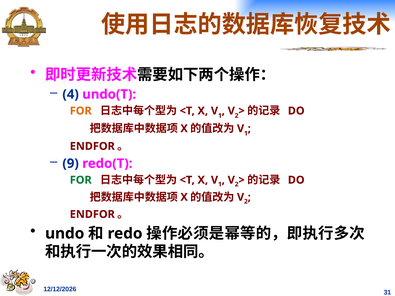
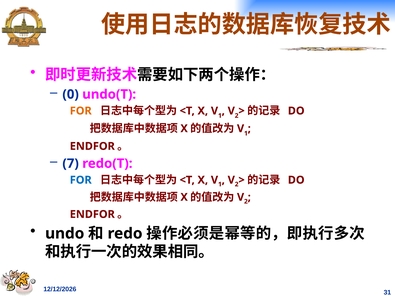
4: 4 -> 0
9: 9 -> 7
FOR at (81, 180) colour: green -> blue
